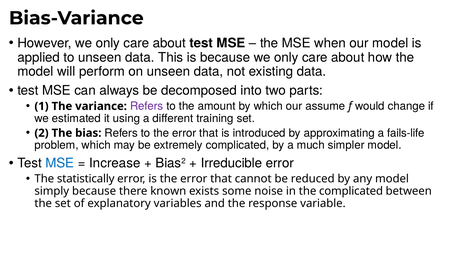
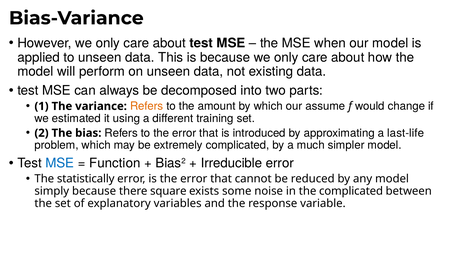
Refers at (147, 106) colour: purple -> orange
fails-life: fails-life -> last-life
Increase: Increase -> Function
known: known -> square
